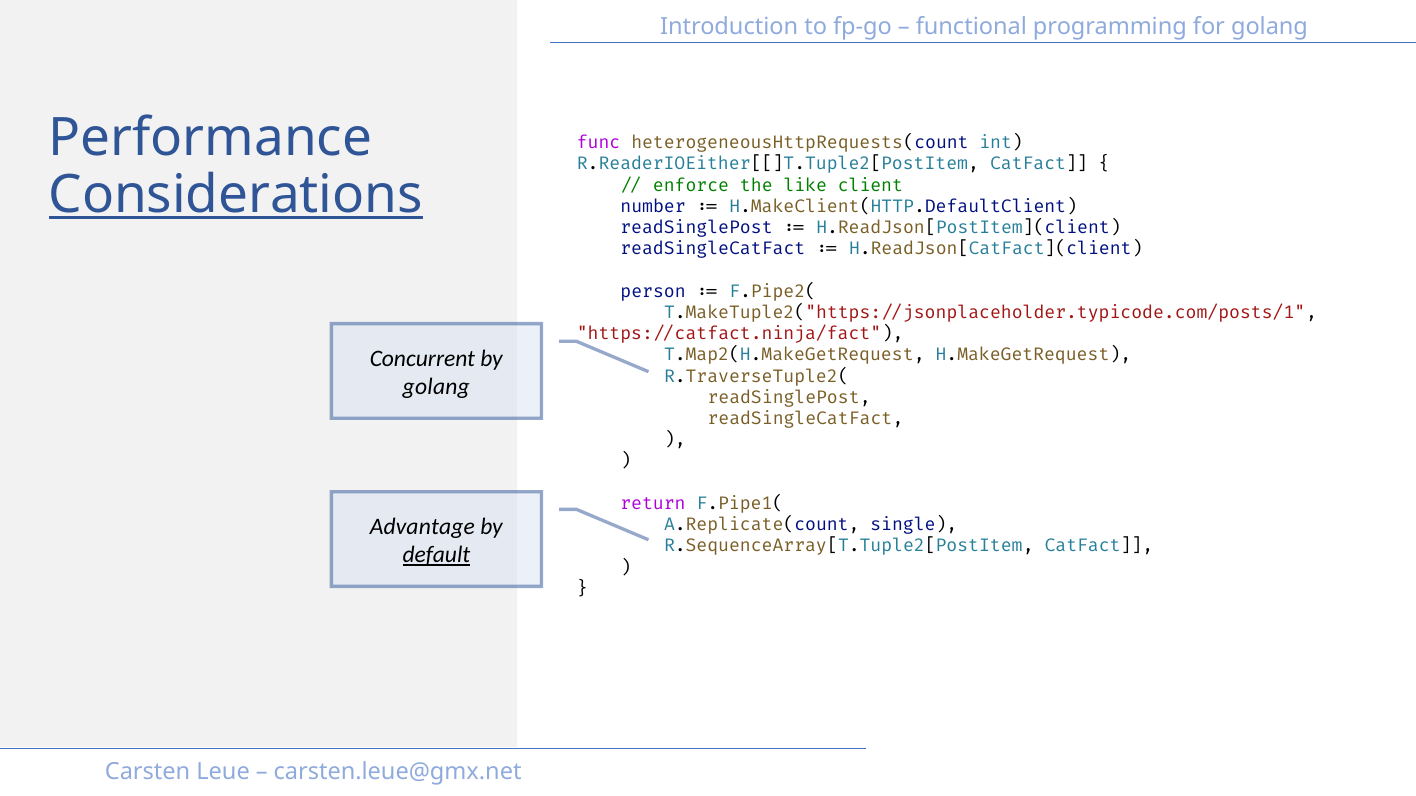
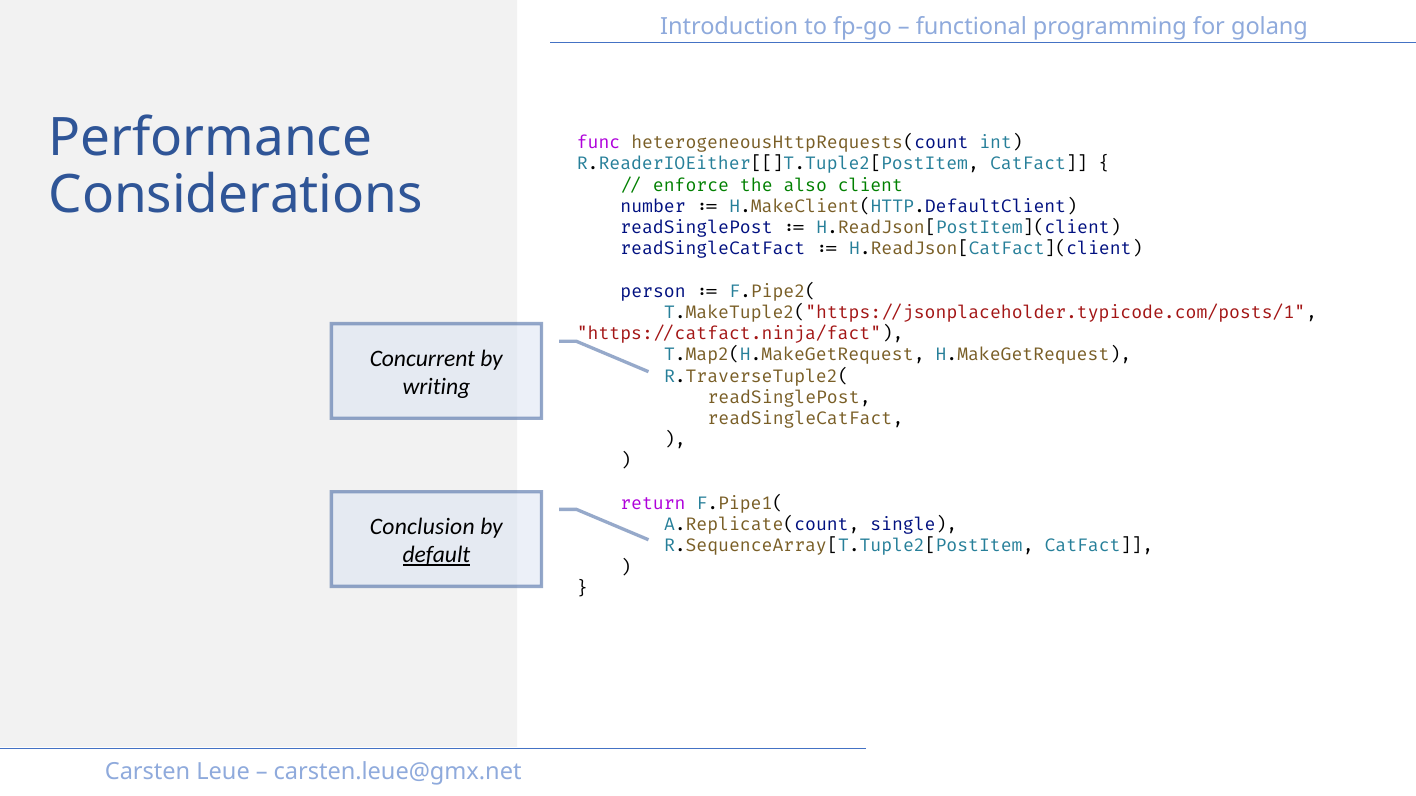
like: like -> also
Considerations underline: present -> none
golang at (436, 387): golang -> writing
Advantage: Advantage -> Conclusion
